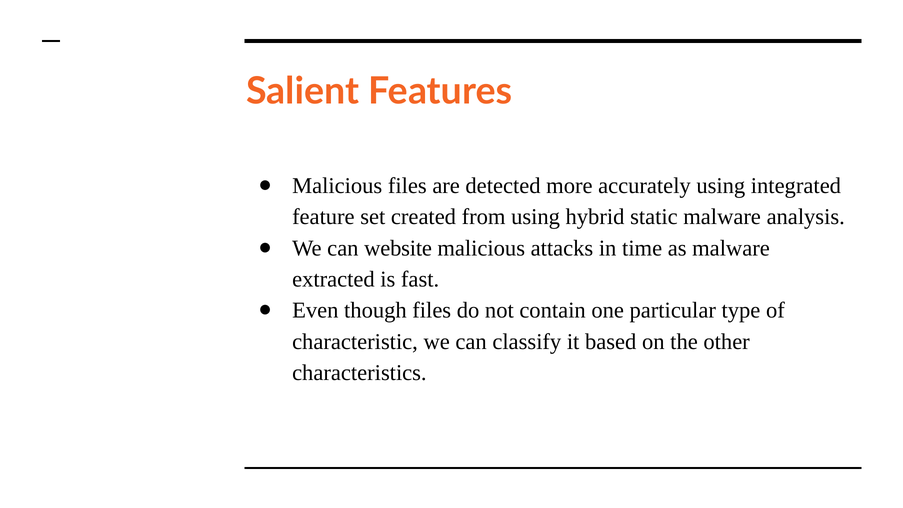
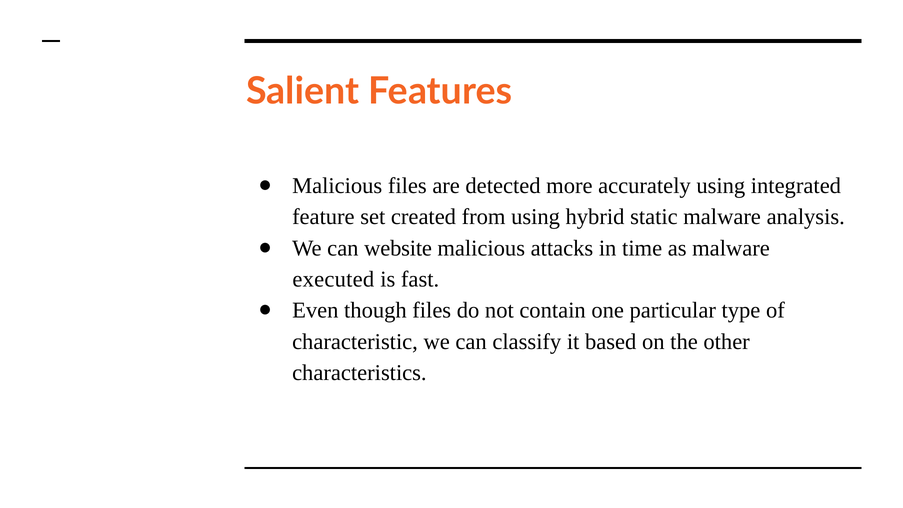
extracted: extracted -> executed
